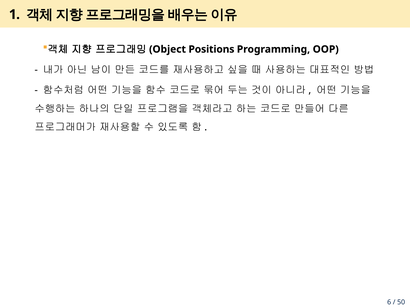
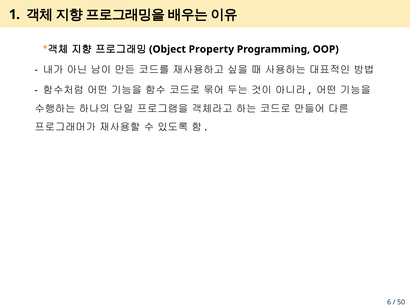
Positions: Positions -> Property
